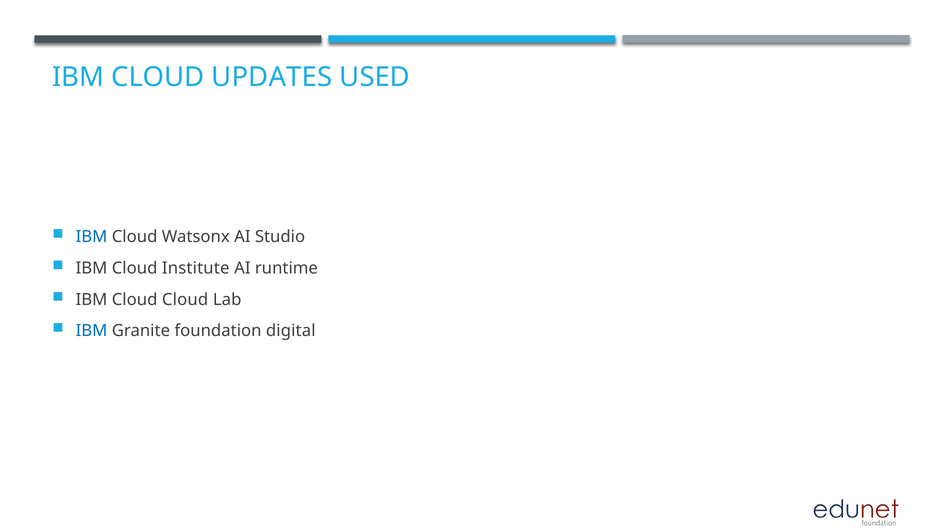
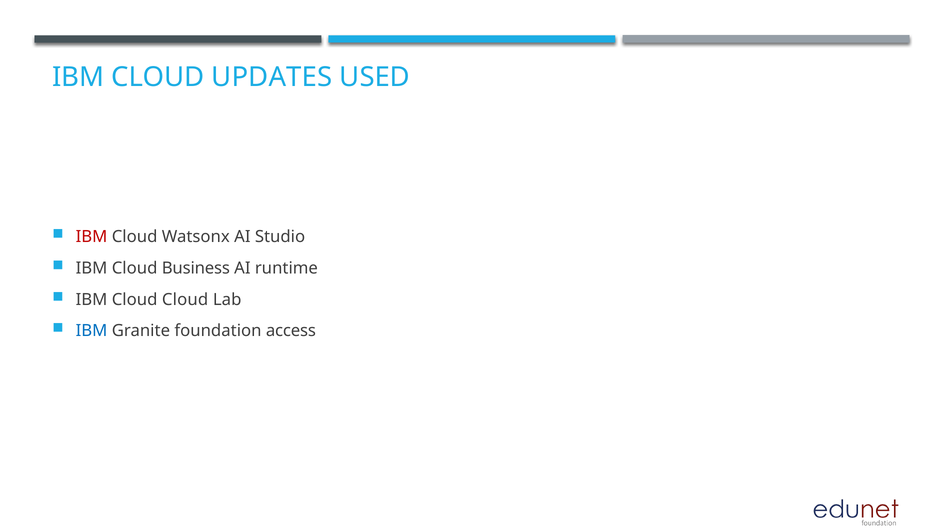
IBM at (92, 237) colour: blue -> red
Institute: Institute -> Business
digital: digital -> access
